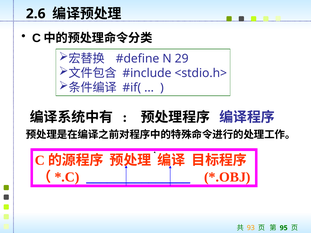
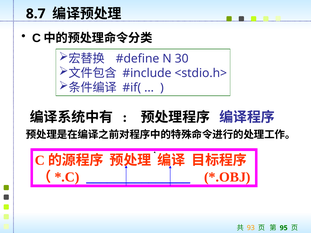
2.6: 2.6 -> 8.7
29: 29 -> 30
